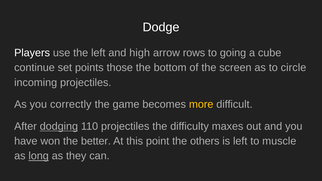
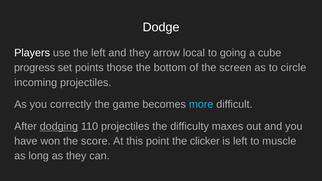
and high: high -> they
rows: rows -> local
continue: continue -> progress
more colour: yellow -> light blue
better: better -> score
others: others -> clicker
long underline: present -> none
